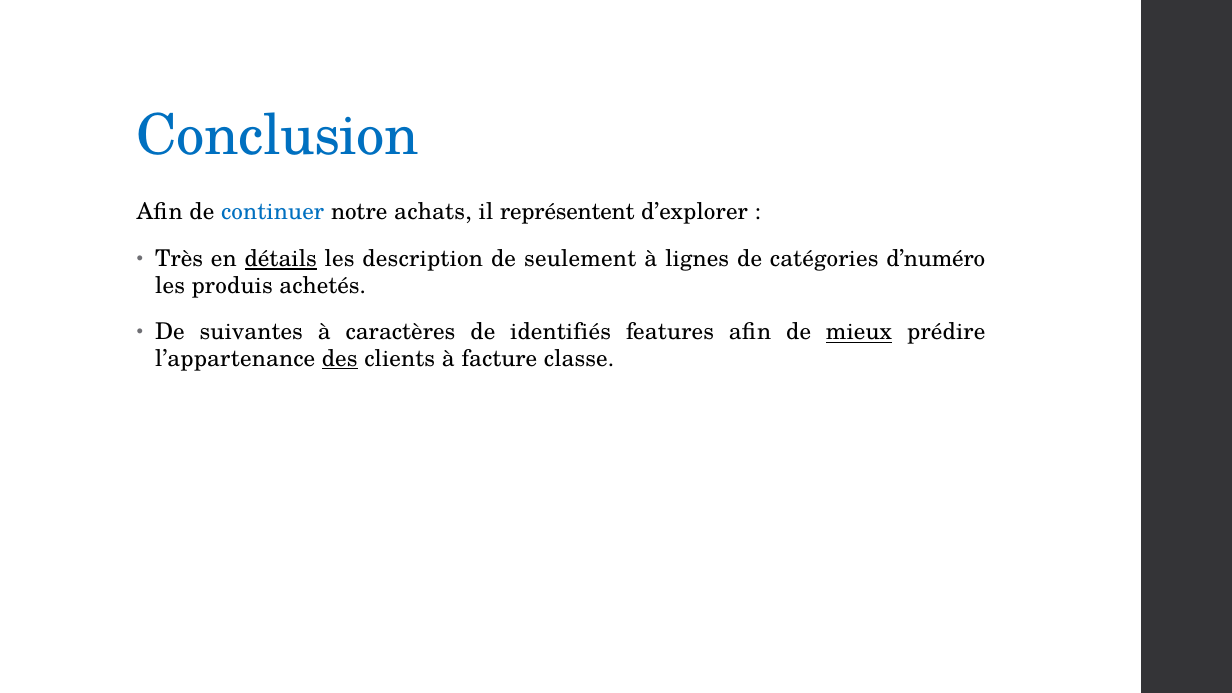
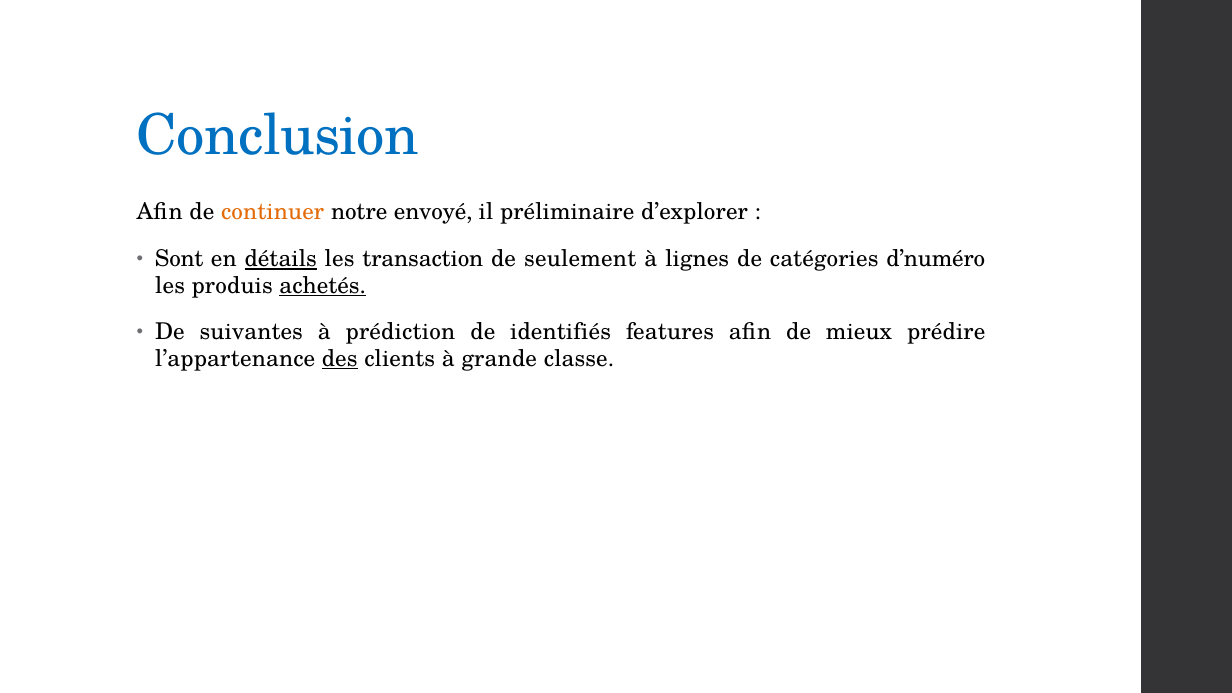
continuer colour: blue -> orange
achats: achats -> envoyé
représentent: représentent -> préliminaire
Très: Très -> Sont
description: description -> transaction
achetés underline: none -> present
caractères: caractères -> prédiction
mieux underline: present -> none
facture: facture -> grande
